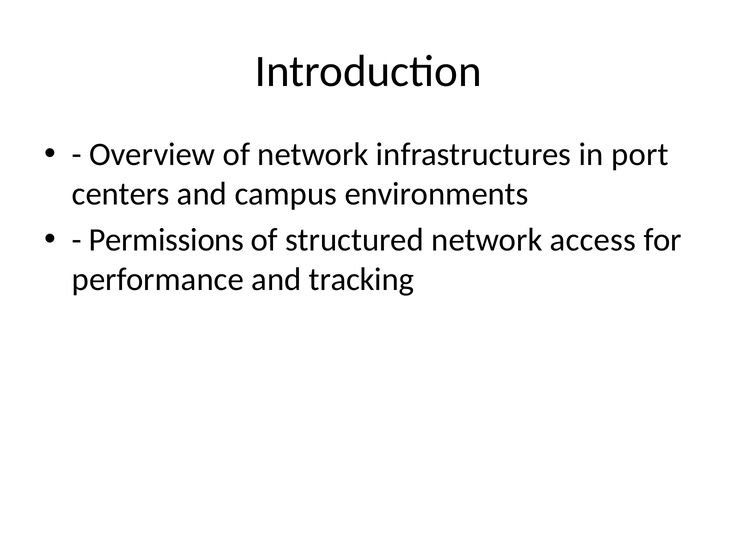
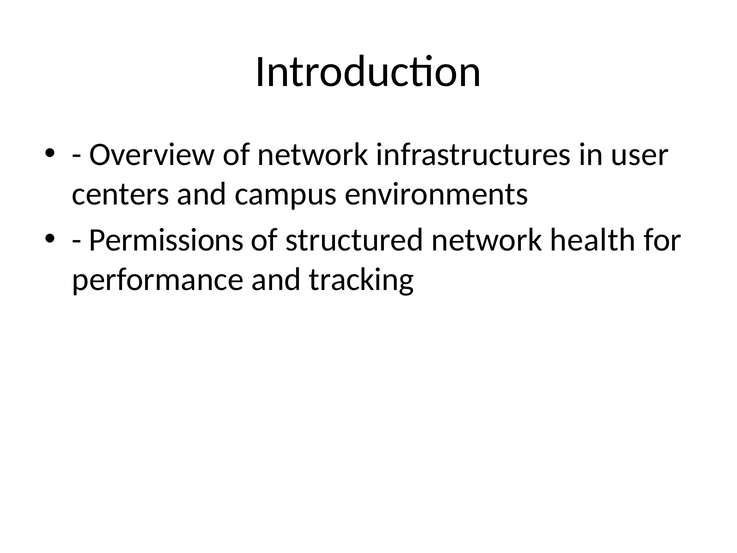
port: port -> user
access: access -> health
